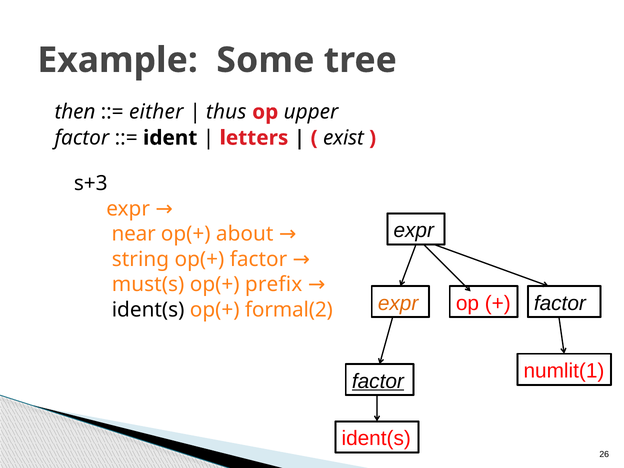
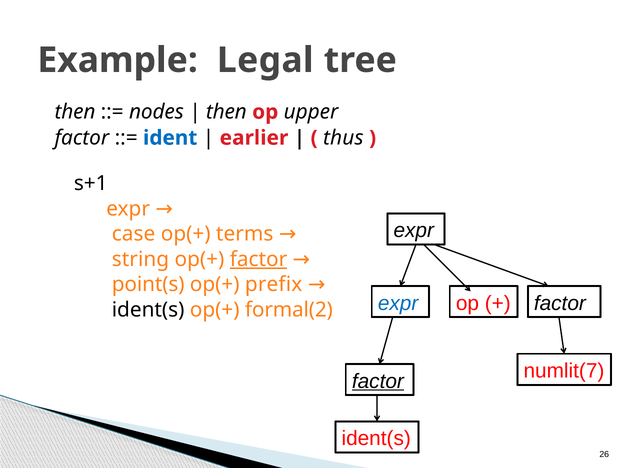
Some: Some -> Legal
either: either -> nodes
thus at (226, 112): thus -> then
ident colour: black -> blue
letters: letters -> earlier
exist: exist -> thus
s+3: s+3 -> s+1
near: near -> case
about: about -> terms
factor at (259, 259) underline: none -> present
must(s: must(s -> point(s
expr at (398, 303) colour: orange -> blue
numlit(1: numlit(1 -> numlit(7
